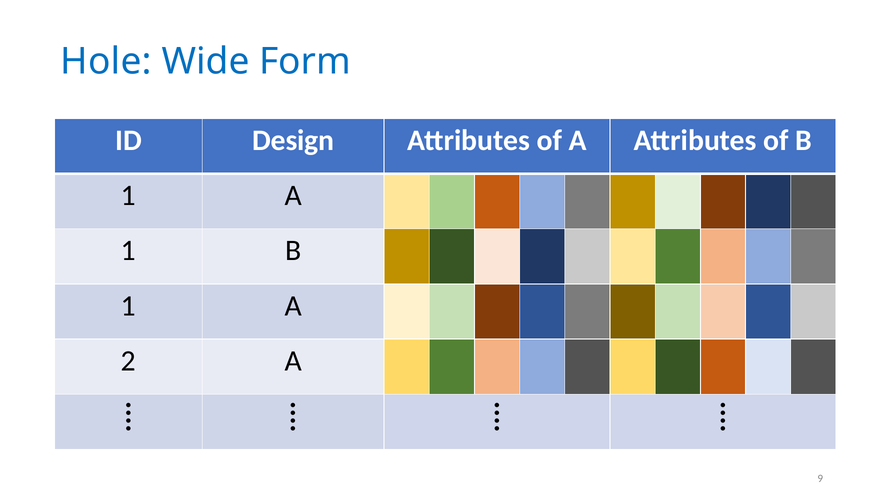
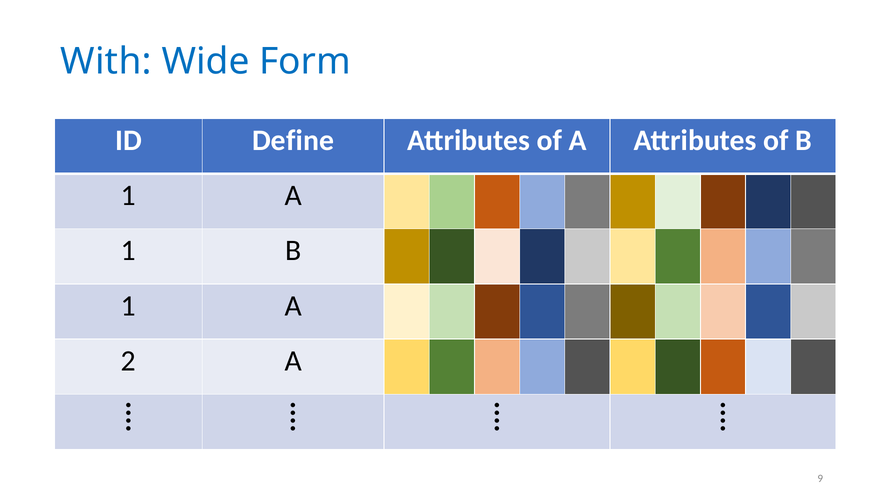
Hole: Hole -> With
Design: Design -> Define
